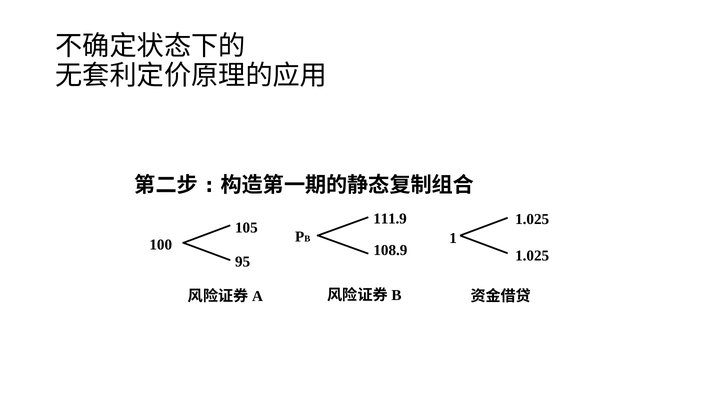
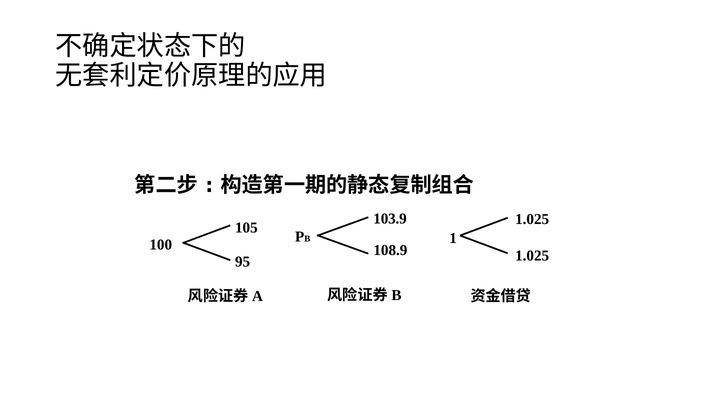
111.9: 111.9 -> 103.9
